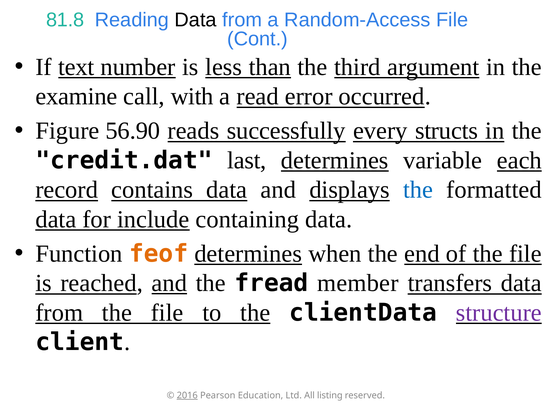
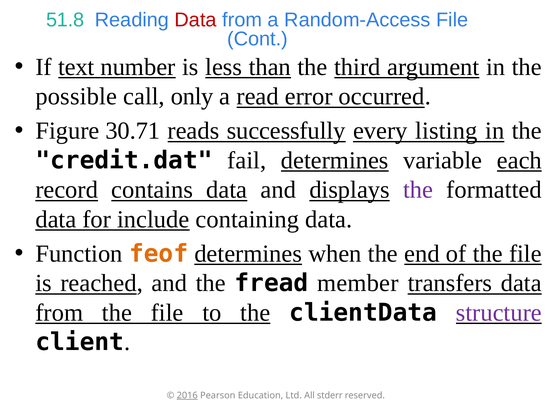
81.8: 81.8 -> 51.8
Data at (196, 20) colour: black -> red
examine: examine -> possible
with: with -> only
56.90: 56.90 -> 30.71
structs: structs -> listing
last: last -> fail
the at (418, 190) colour: blue -> purple
and at (169, 283) underline: present -> none
listing: listing -> stderr
